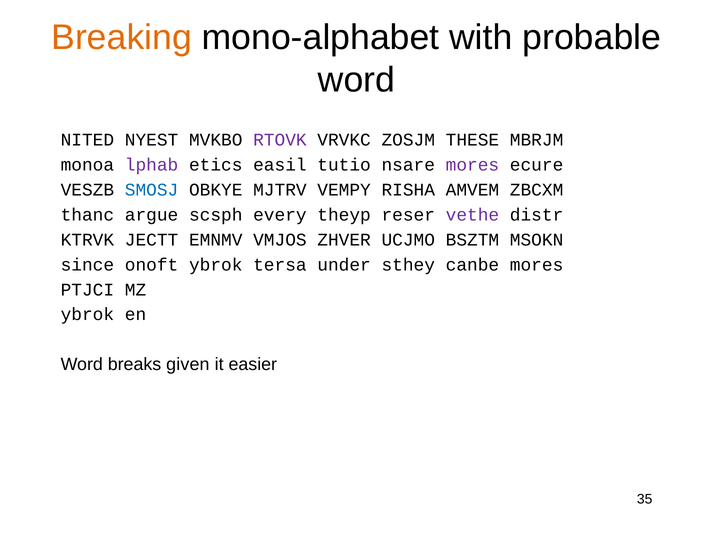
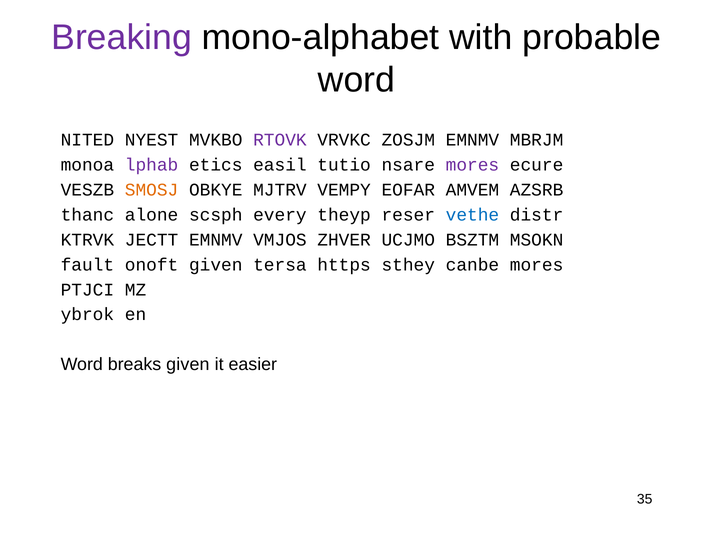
Breaking colour: orange -> purple
ZOSJM THESE: THESE -> EMNMV
SMOSJ colour: blue -> orange
RISHA: RISHA -> EOFAR
ZBCXM: ZBCXM -> AZSRB
argue: argue -> alone
vethe colour: purple -> blue
since: since -> fault
onoft ybrok: ybrok -> given
under: under -> https
